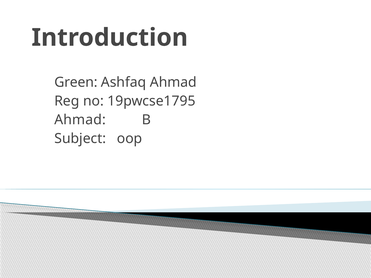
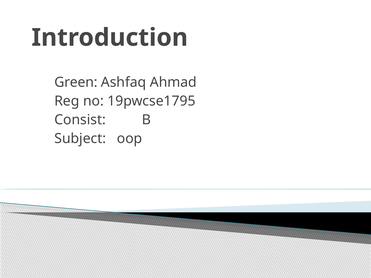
Ahmad at (80, 120): Ahmad -> Consist
